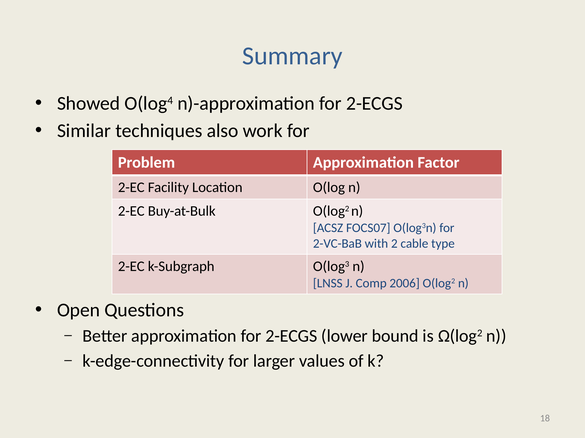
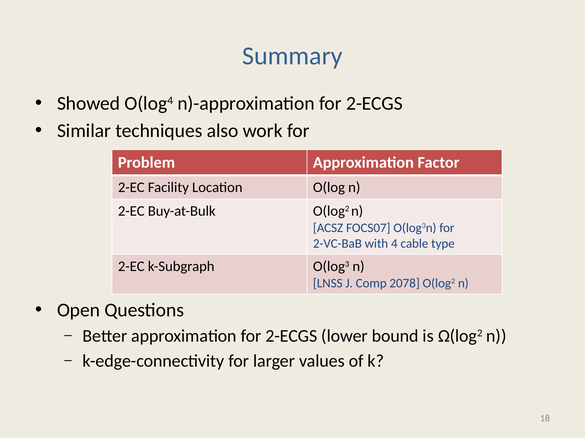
2: 2 -> 4
2006: 2006 -> 2078
